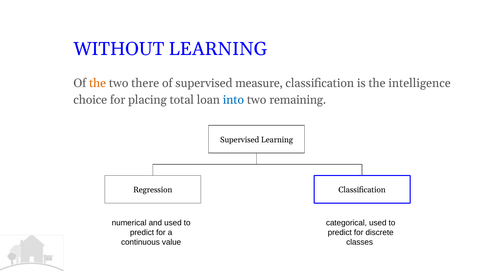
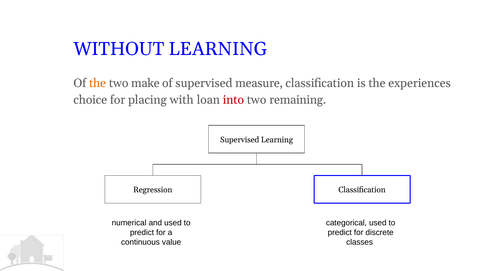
there: there -> make
intelligence: intelligence -> experiences
total: total -> with
into colour: blue -> red
